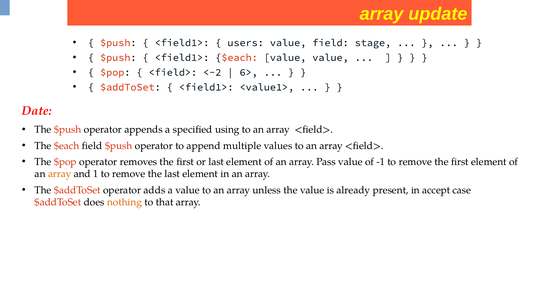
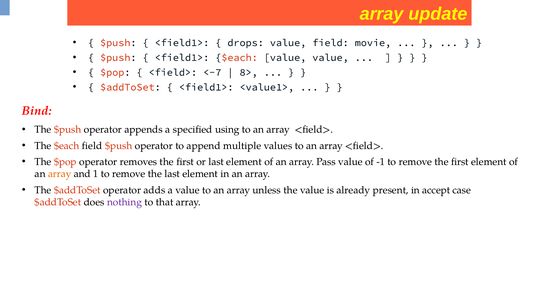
users: users -> drops
stage: stage -> movie
<-2: <-2 -> <-7
6>: 6> -> 8>
Date: Date -> Bind
nothing colour: orange -> purple
